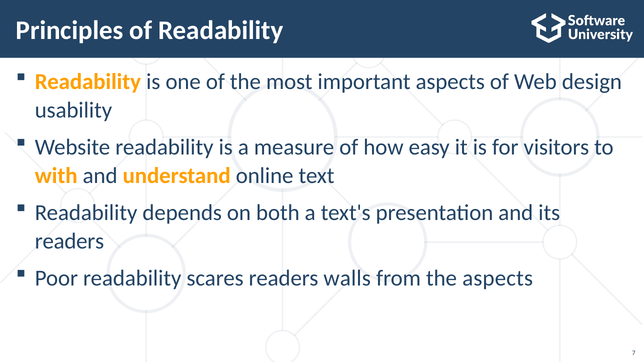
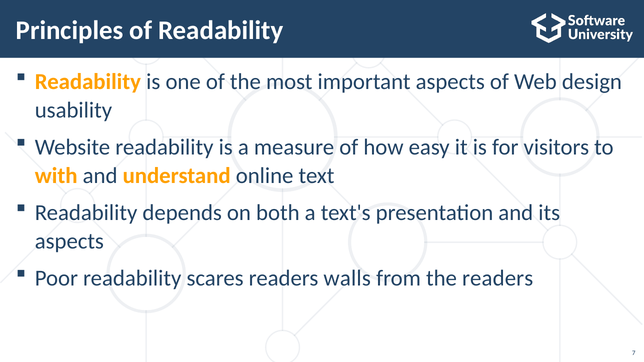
readers at (69, 241): readers -> aspects
the aspects: aspects -> readers
